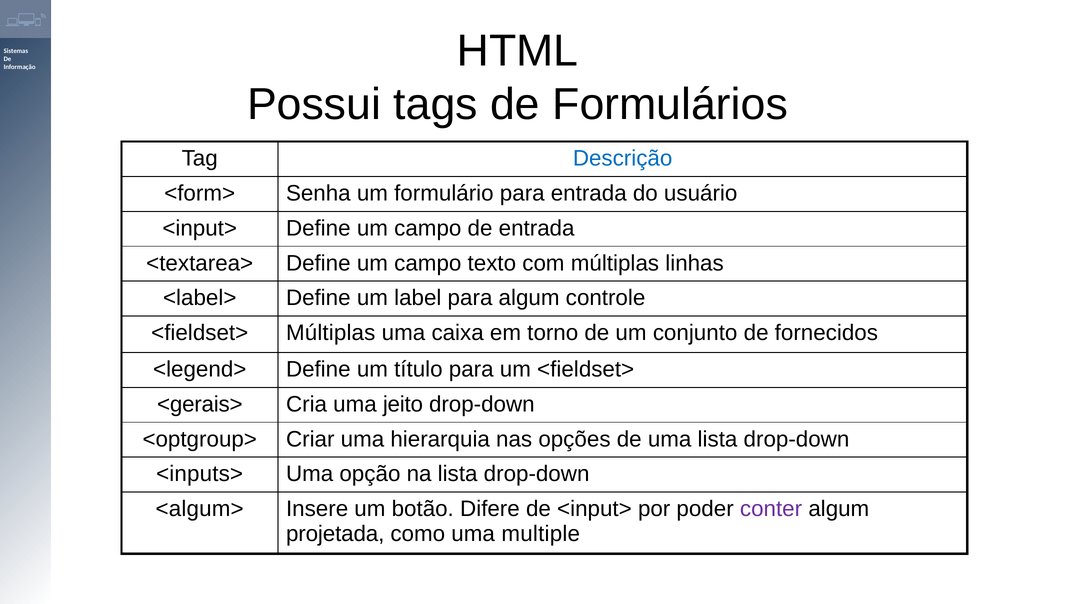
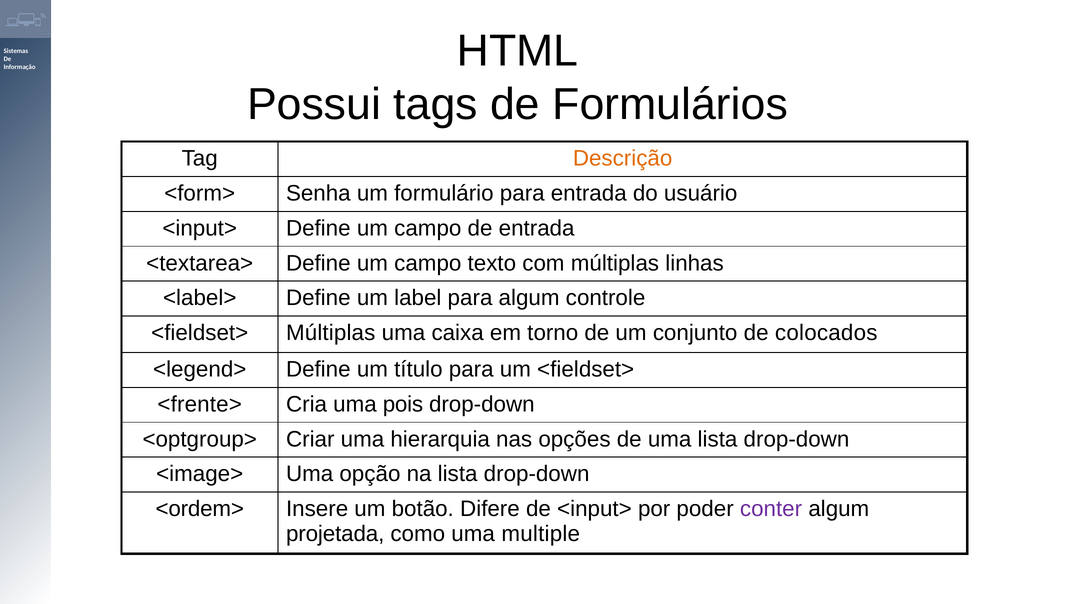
Descrição colour: blue -> orange
fornecidos: fornecidos -> colocados
<gerais>: <gerais> -> <frente>
jeito: jeito -> pois
<inputs>: <inputs> -> <image>
<algum>: <algum> -> <ordem>
